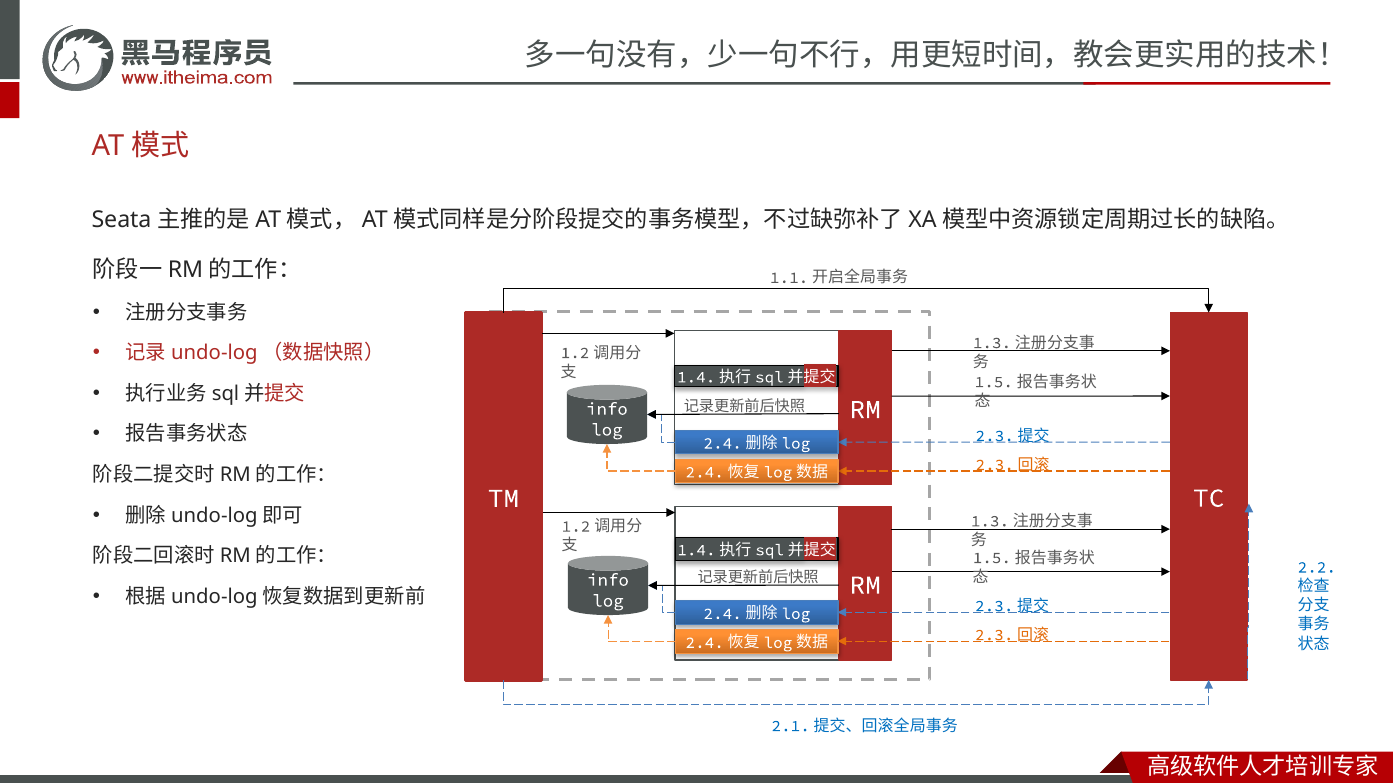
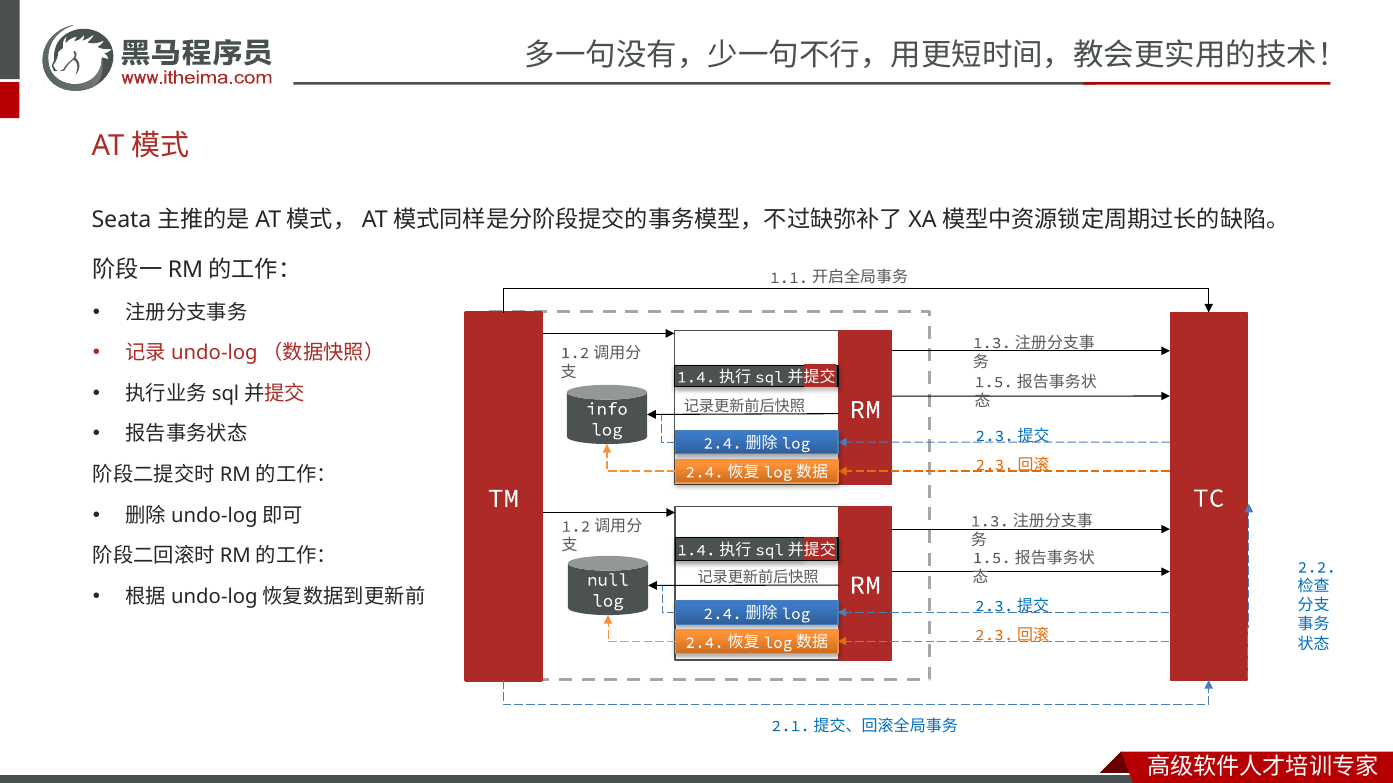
info at (608, 580): info -> null
